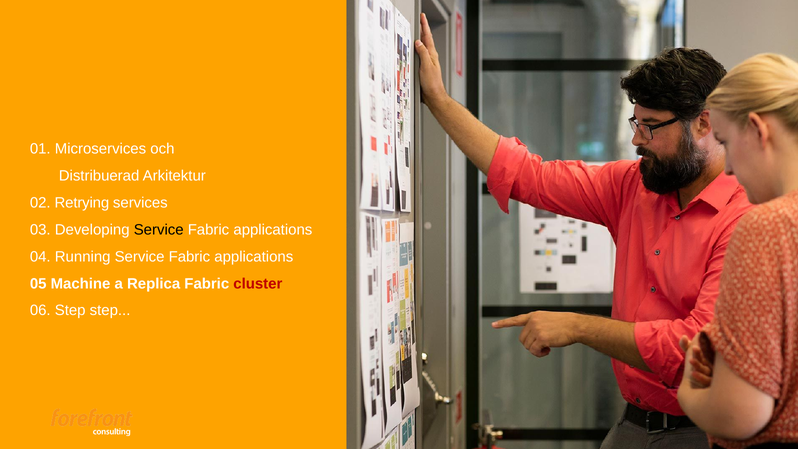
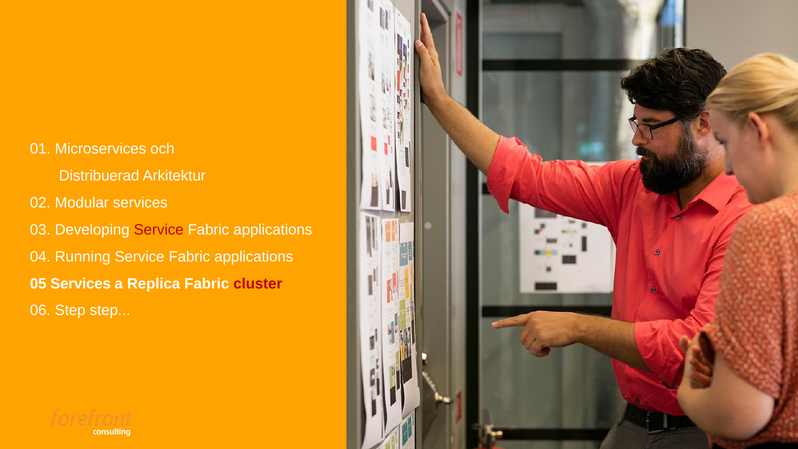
Retrying: Retrying -> Modular
Service at (159, 230) colour: black -> red
05 Machine: Machine -> Services
